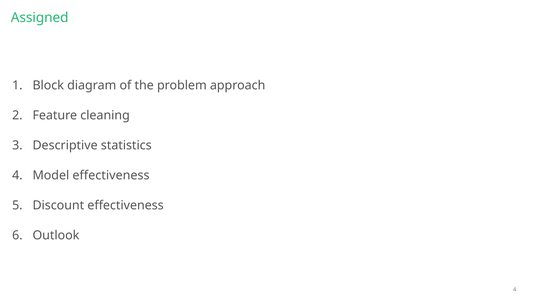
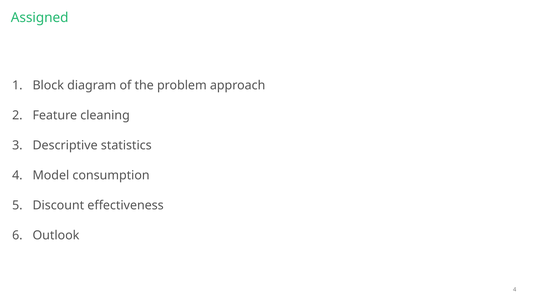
Model effectiveness: effectiveness -> consumption
